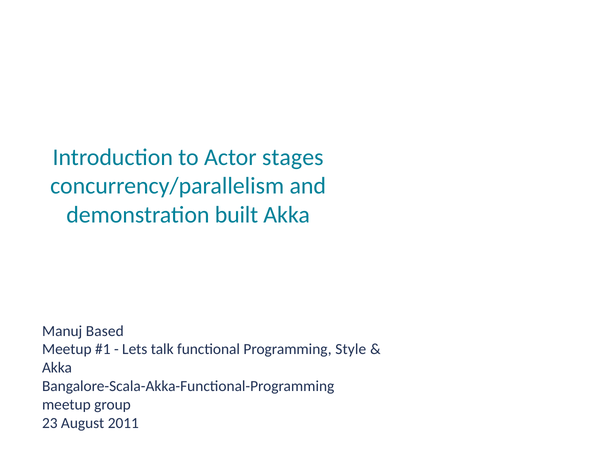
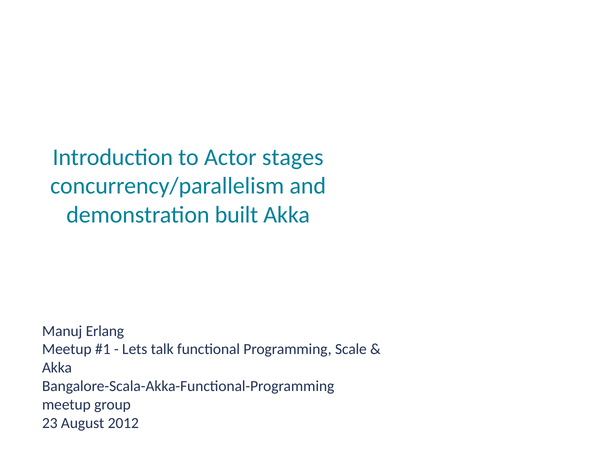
Based: Based -> Erlang
Style: Style -> Scale
2011: 2011 -> 2012
